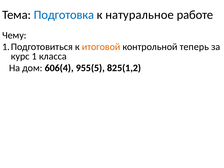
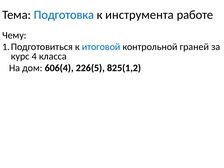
натуральное: натуральное -> инструмента
итоговой colour: orange -> blue
теперь: теперь -> граней
1: 1 -> 4
955(5: 955(5 -> 226(5
